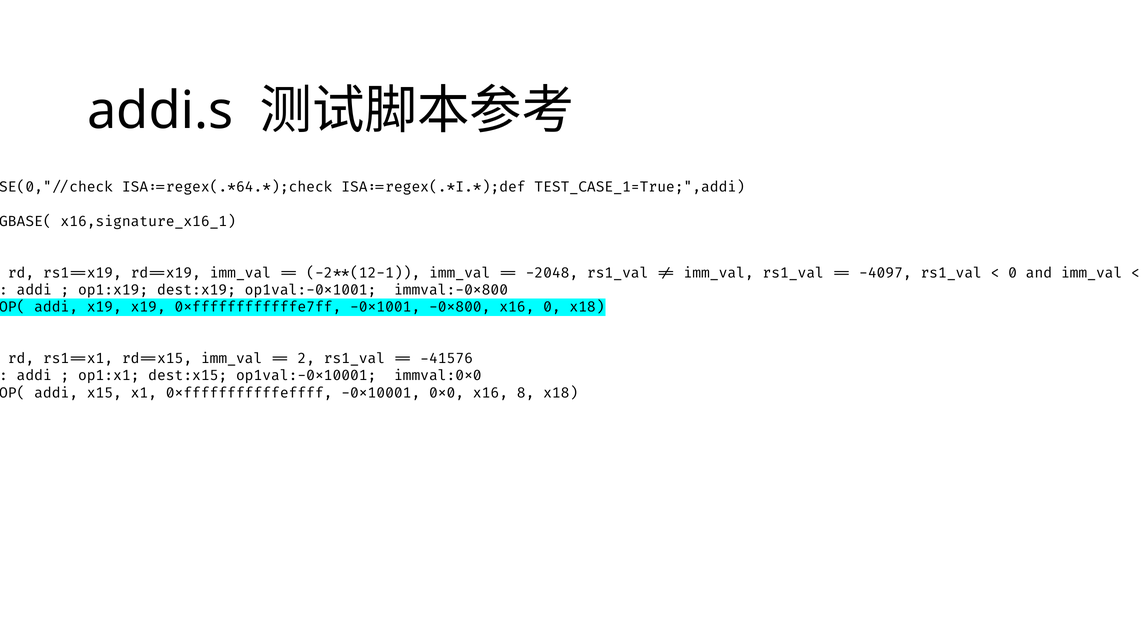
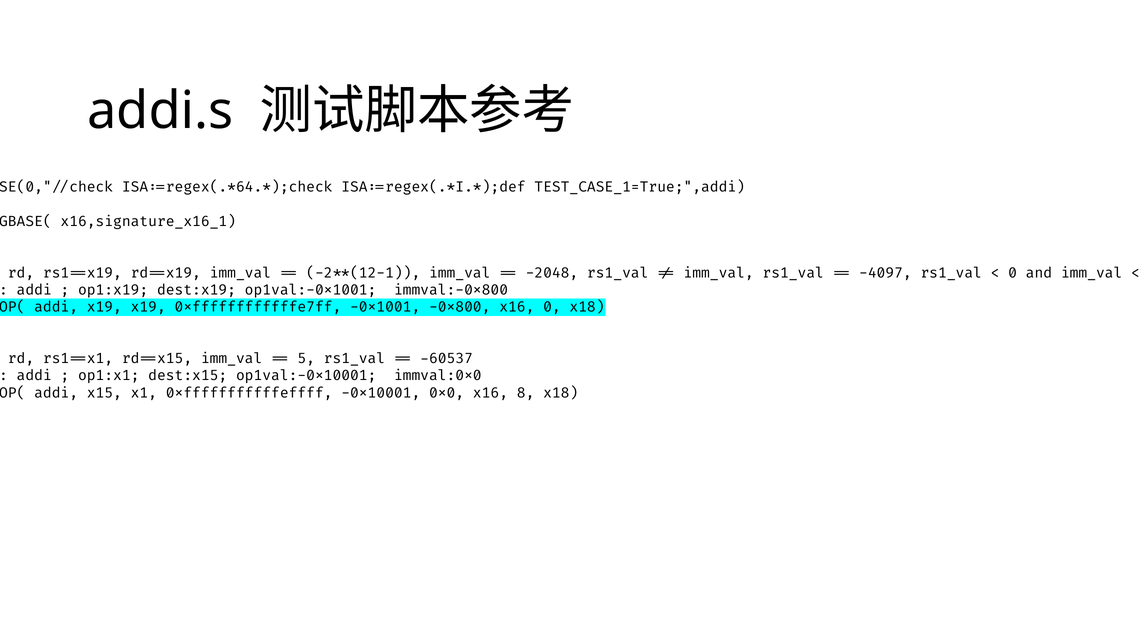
2: 2 -> 5
-41576: -41576 -> -60537
